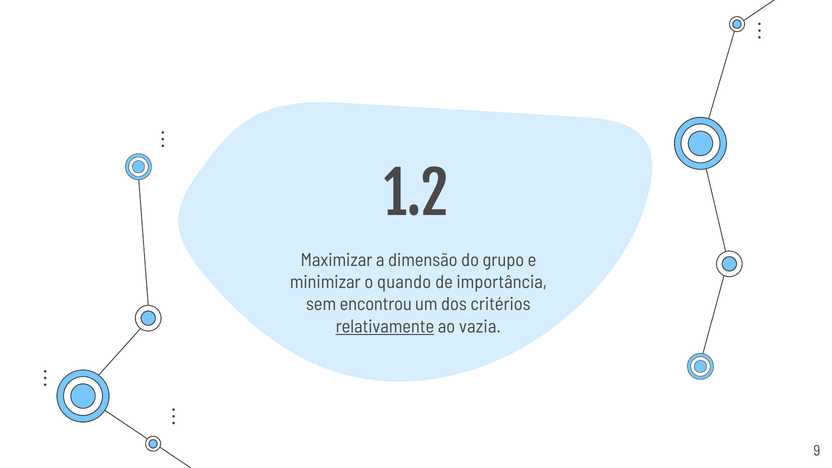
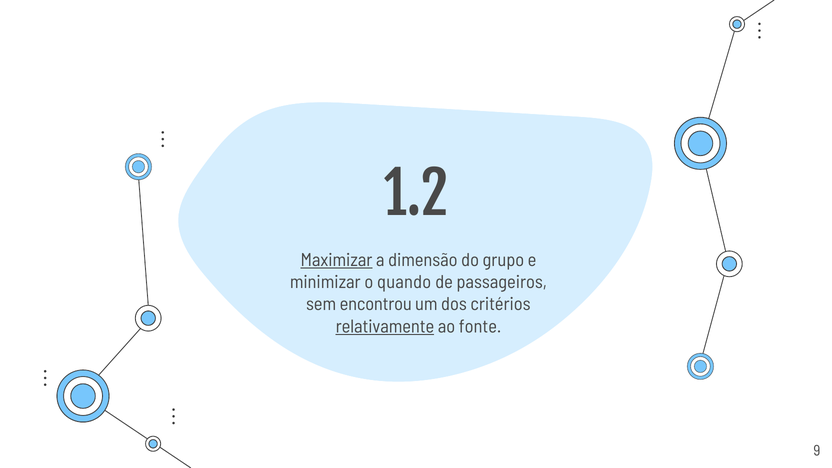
Maximizar underline: none -> present
importância: importância -> passageiros
vazia: vazia -> fonte
